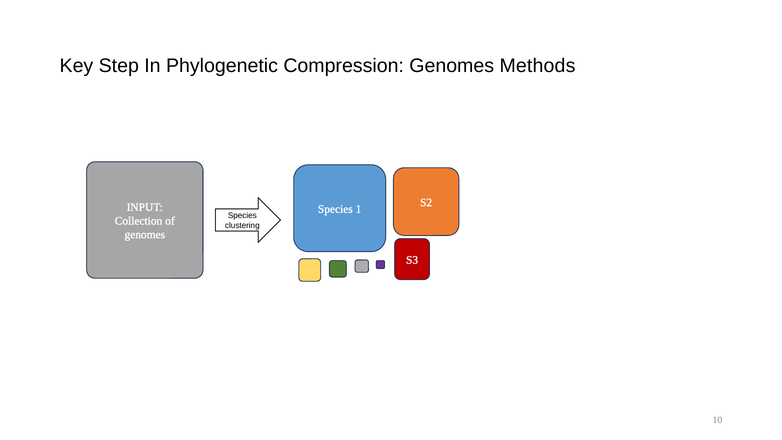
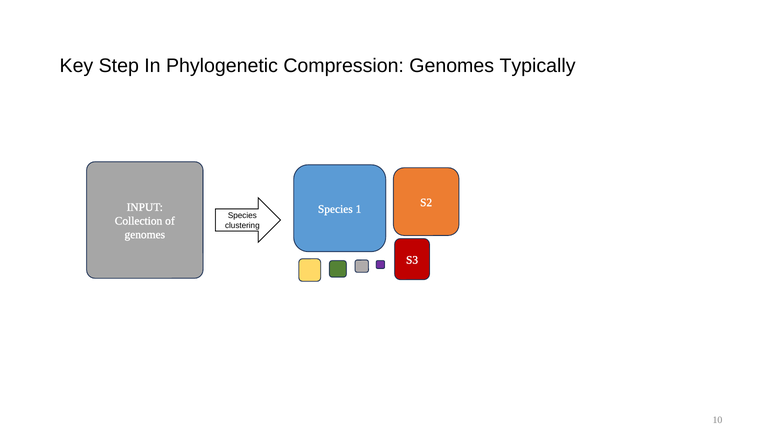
Methods: Methods -> Typically
